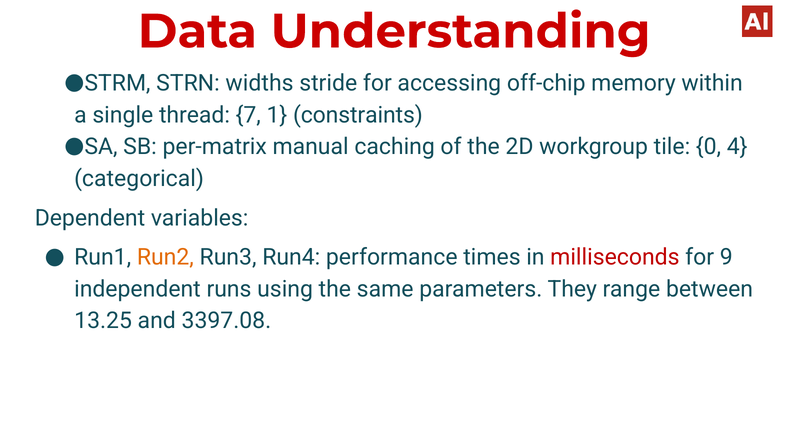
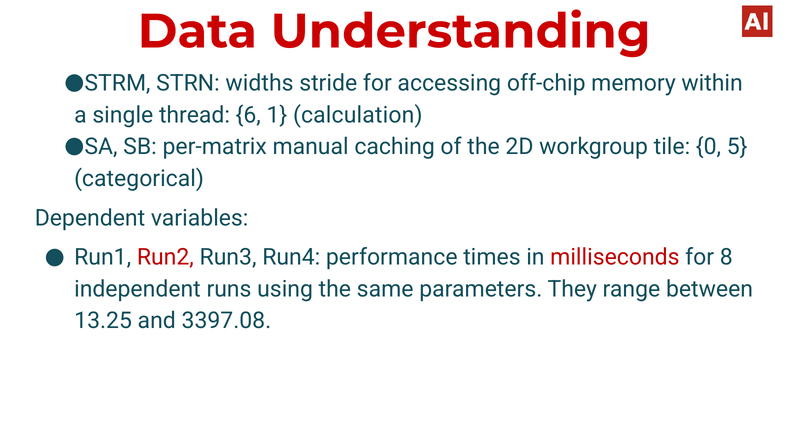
7: 7 -> 6
constraints: constraints -> calculation
4: 4 -> 5
Run2 colour: orange -> red
9: 9 -> 8
